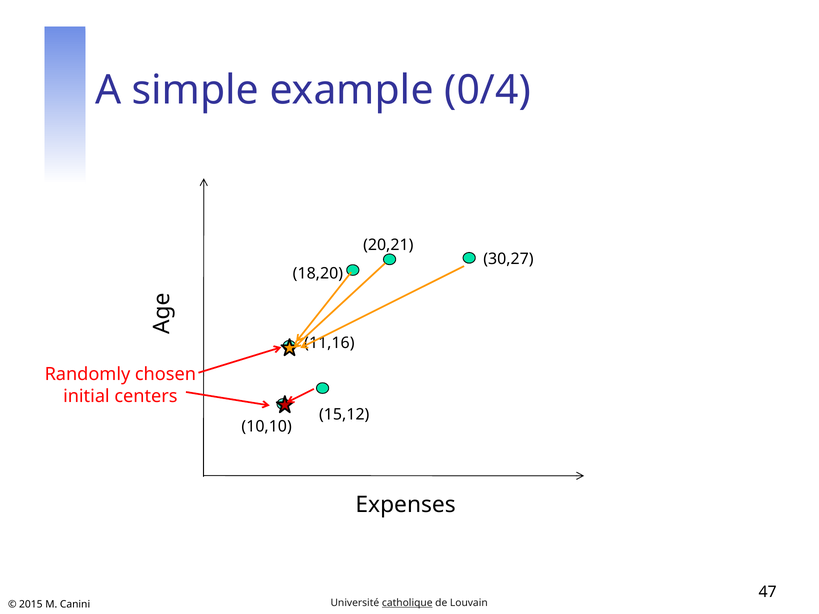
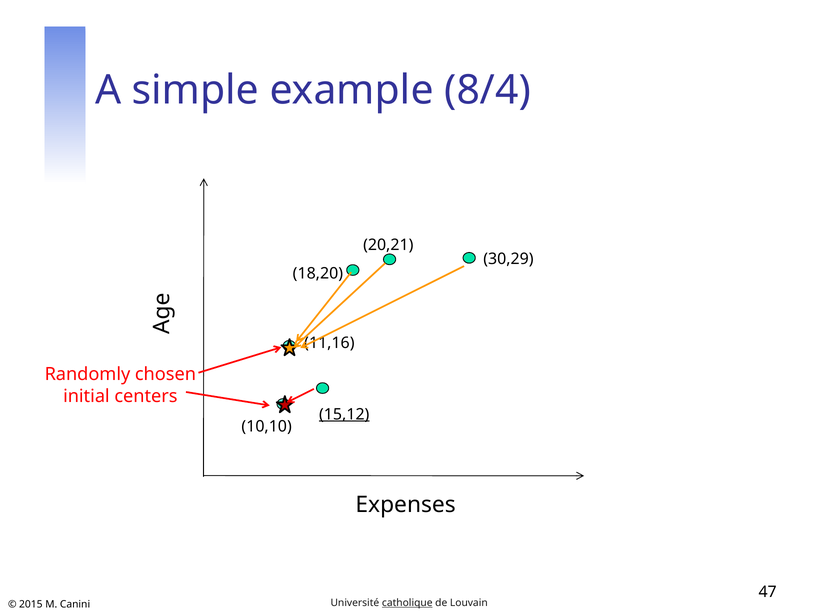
0/4: 0/4 -> 8/4
30,27: 30,27 -> 30,29
15,12 underline: none -> present
